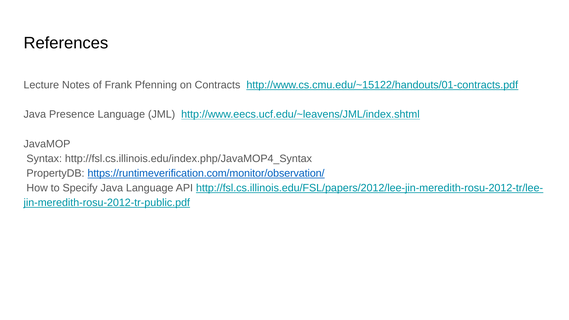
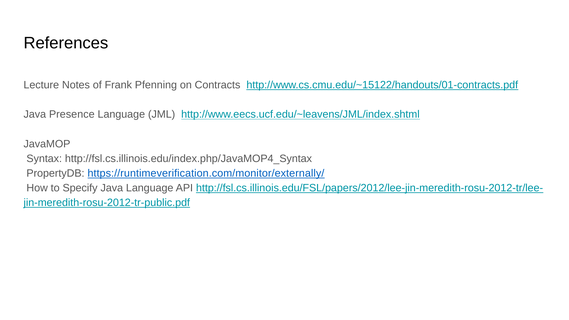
https://runtimeverification.com/monitor/observation/: https://runtimeverification.com/monitor/observation/ -> https://runtimeverification.com/monitor/externally/
